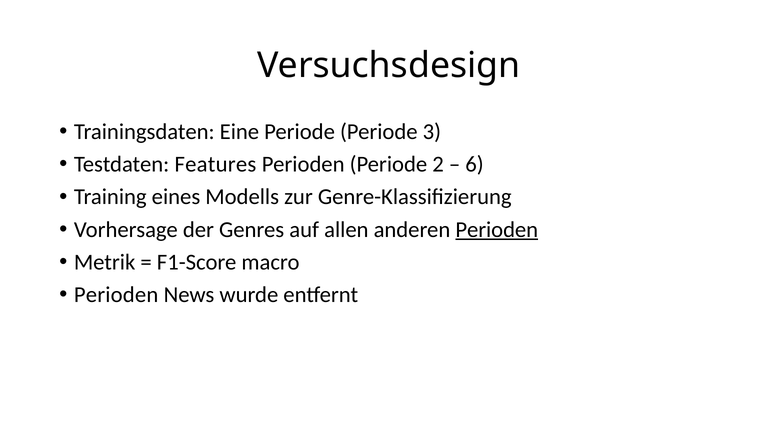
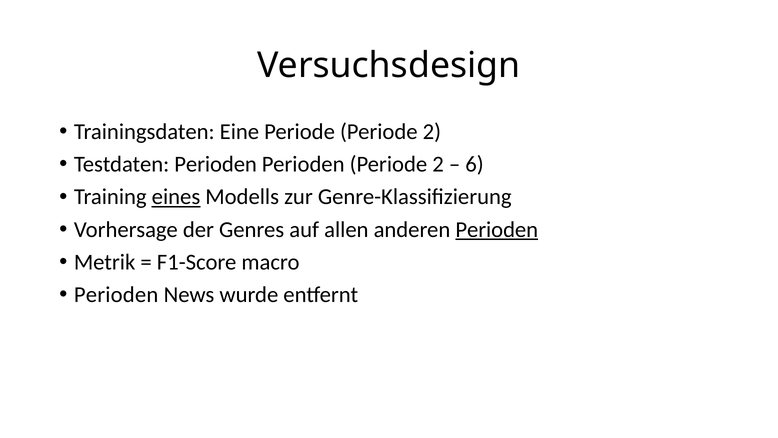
Periode Periode 3: 3 -> 2
Testdaten Features: Features -> Perioden
eines underline: none -> present
